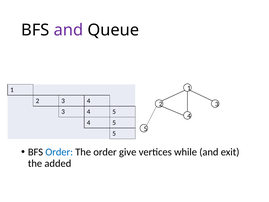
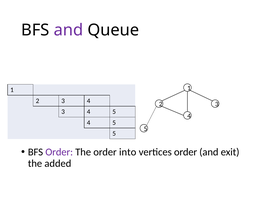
Order at (59, 152) colour: blue -> purple
give: give -> into
vertices while: while -> order
